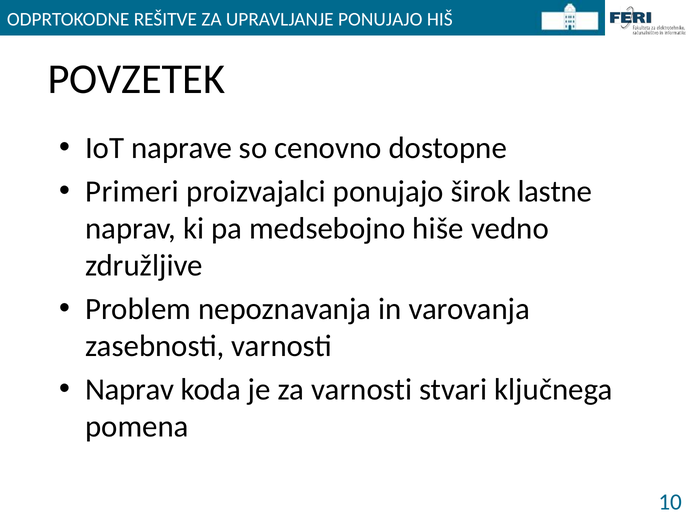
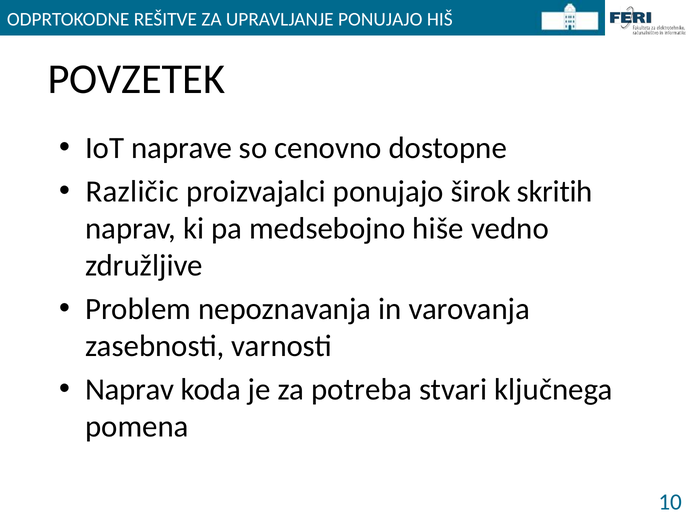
Primeri: Primeri -> Različic
lastne: lastne -> skritih
za varnosti: varnosti -> potreba
